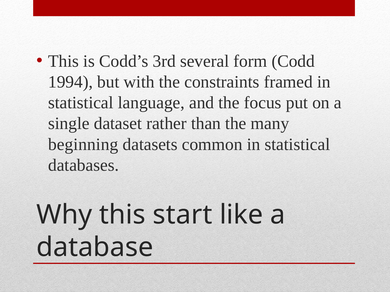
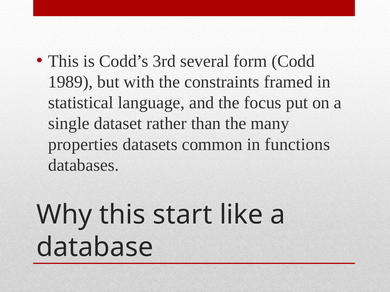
1994: 1994 -> 1989
beginning: beginning -> properties
common in statistical: statistical -> functions
